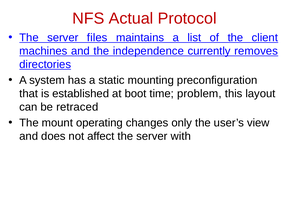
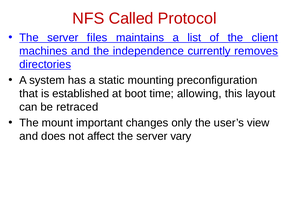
Actual: Actual -> Called
problem: problem -> allowing
operating: operating -> important
with: with -> vary
